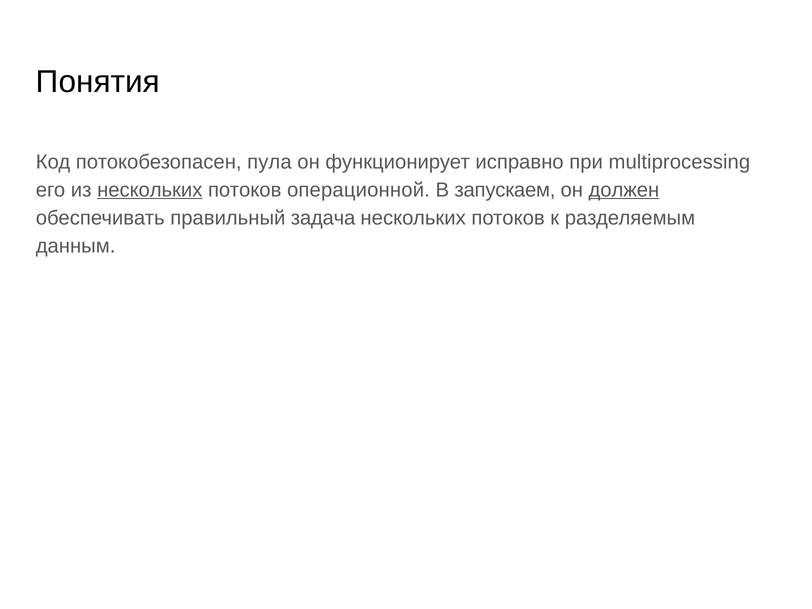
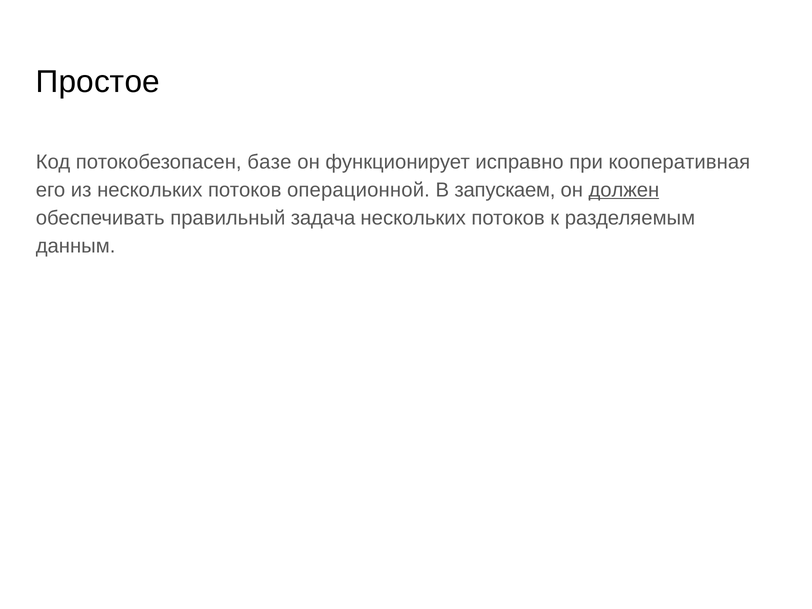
Понятия: Понятия -> Простое
пула: пула -> базе
multiprocessing: multiprocessing -> кооперативная
нескольких at (150, 190) underline: present -> none
